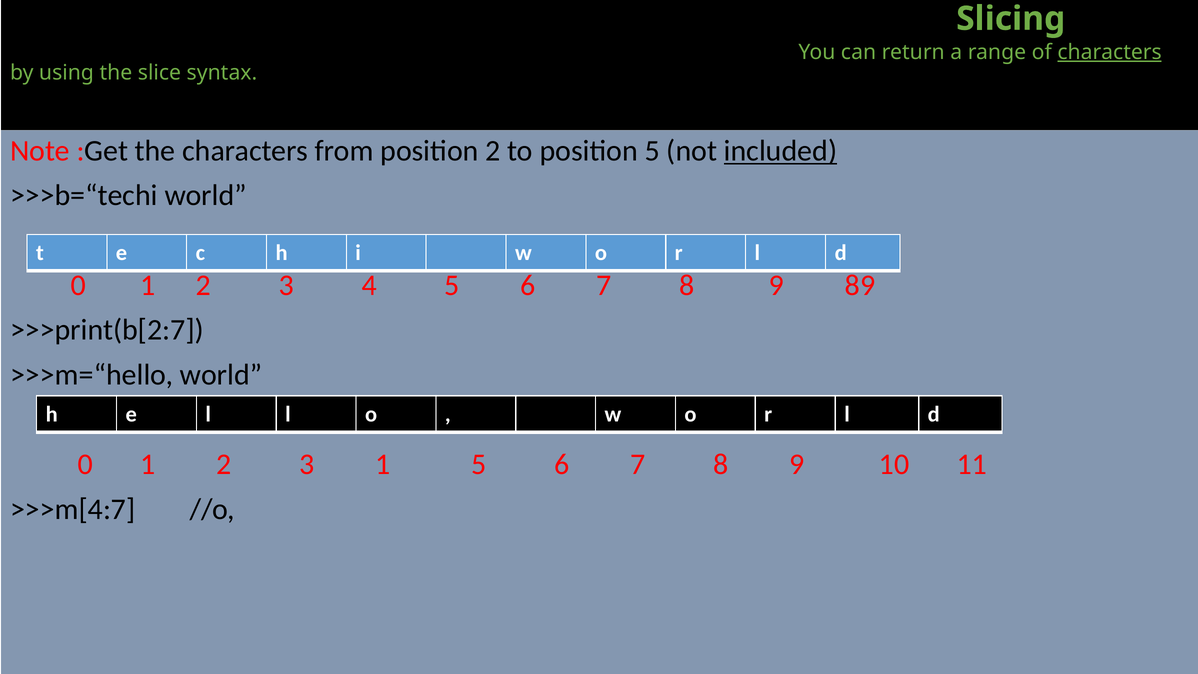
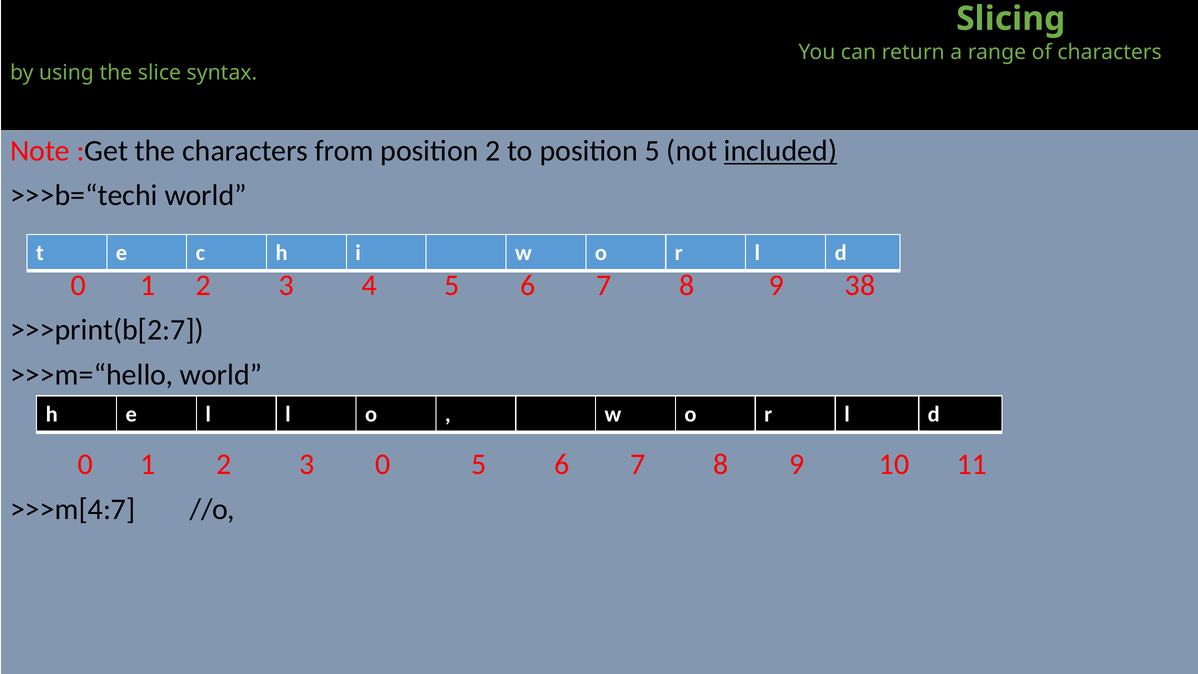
characters at (1110, 52) underline: present -> none
89: 89 -> 38
3 1: 1 -> 0
